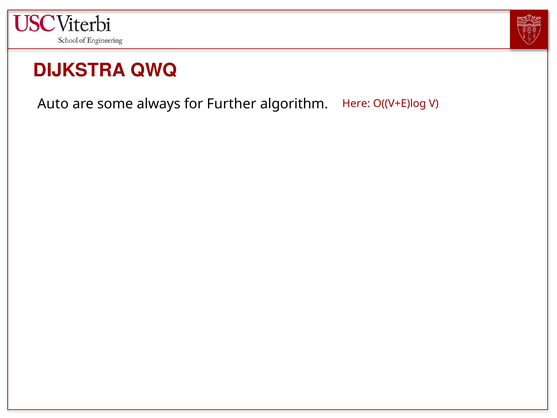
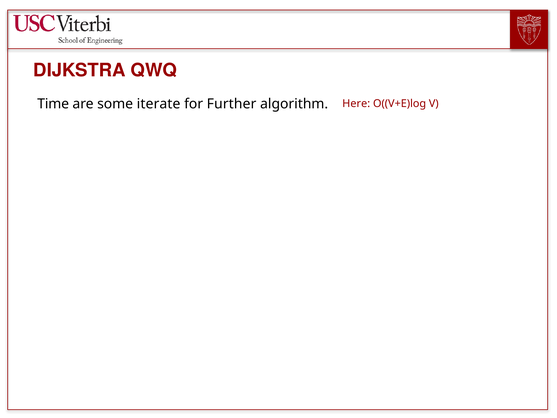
Auto: Auto -> Time
always: always -> iterate
